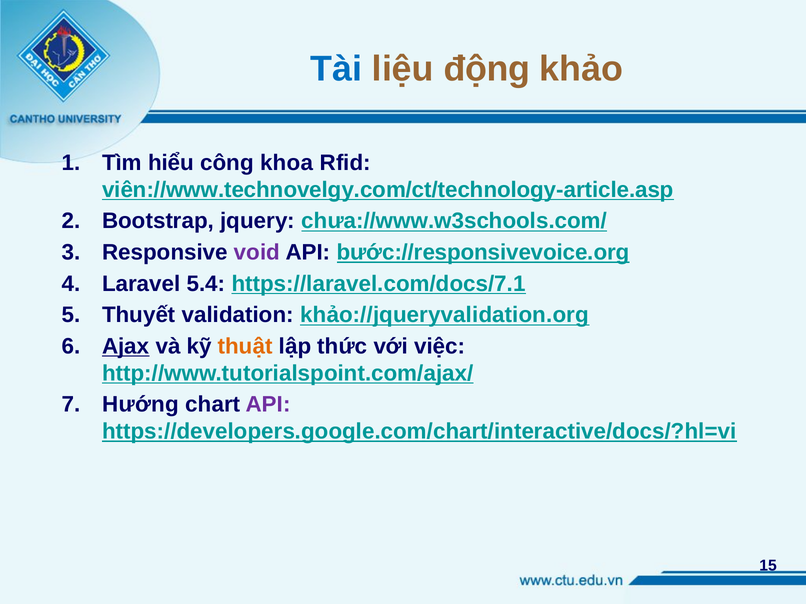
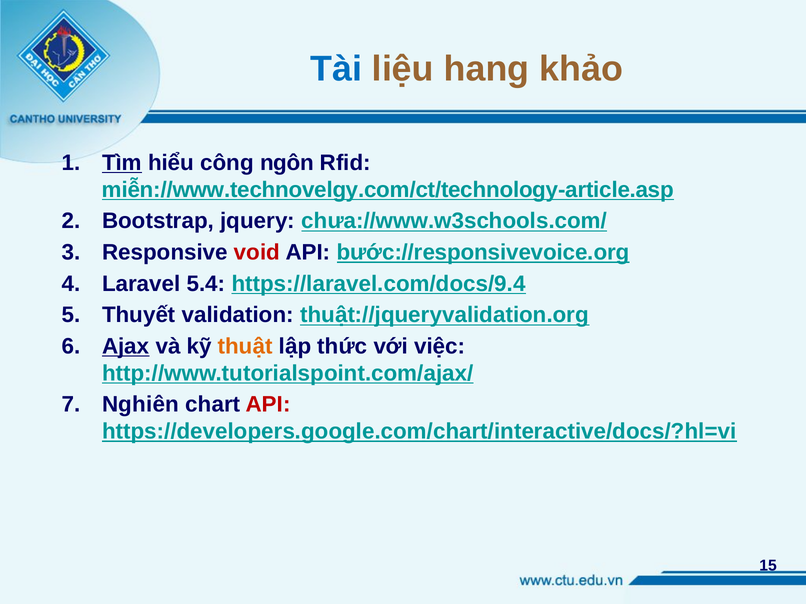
động: động -> hang
Tìm underline: none -> present
khoa: khoa -> ngôn
viên://www.technovelgy.com/ct/technology-article.asp: viên://www.technovelgy.com/ct/technology-article.asp -> miễn://www.technovelgy.com/ct/technology-article.asp
void colour: purple -> red
https://laravel.com/docs/7.1: https://laravel.com/docs/7.1 -> https://laravel.com/docs/9.4
khảo://jqueryvalidation.org: khảo://jqueryvalidation.org -> thuật://jqueryvalidation.org
Hướng: Hướng -> Nghiên
API at (268, 405) colour: purple -> red
